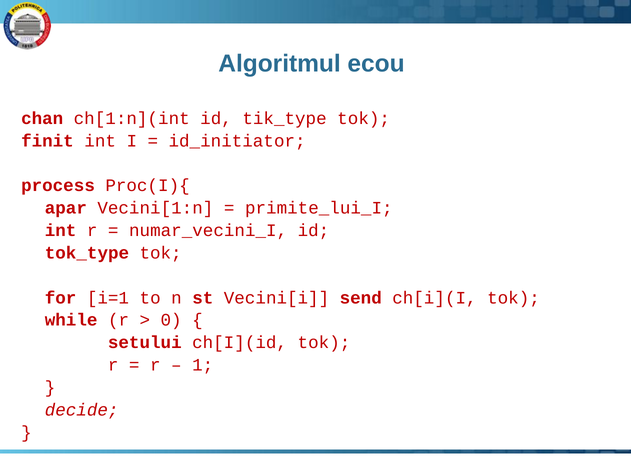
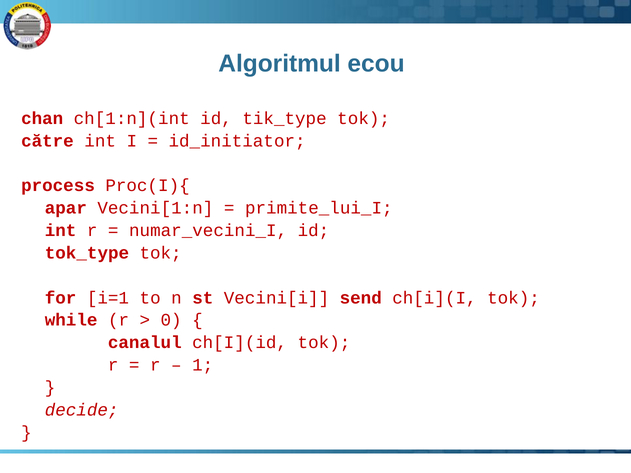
finit: finit -> către
setului: setului -> canalul
